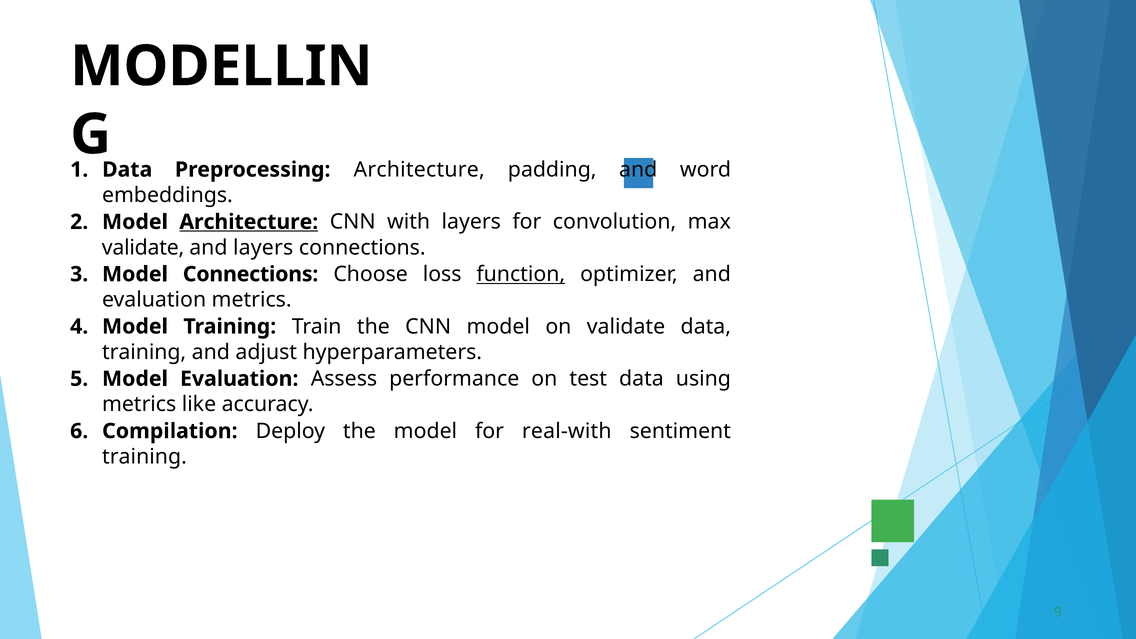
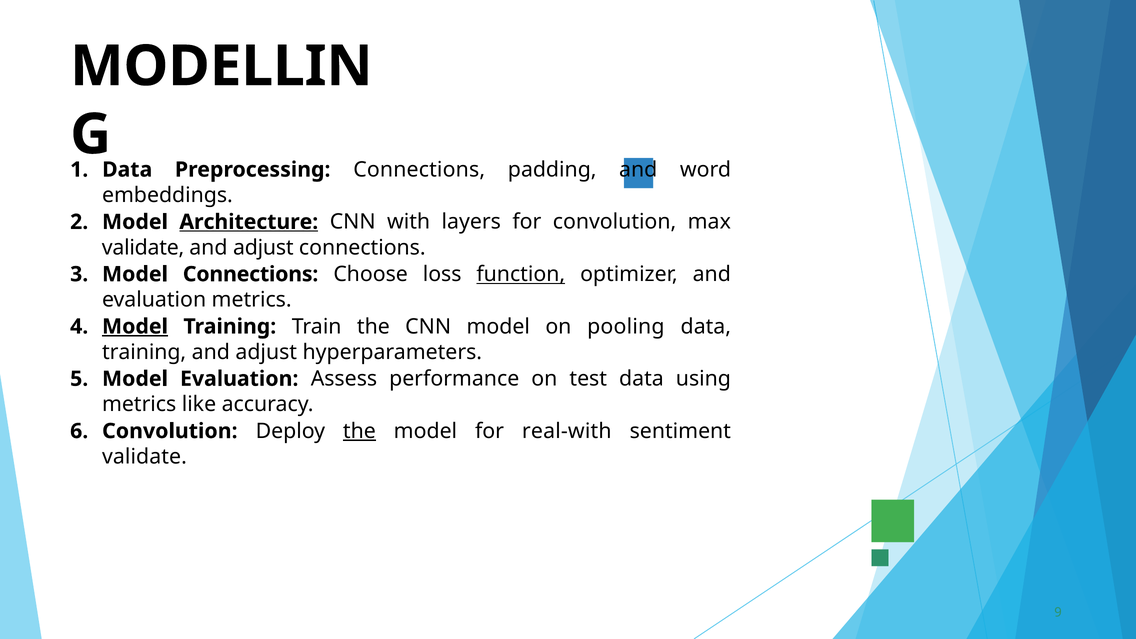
Preprocessing Architecture: Architecture -> Connections
layers at (263, 247): layers -> adjust
Model at (135, 327) underline: none -> present
on validate: validate -> pooling
Compilation at (170, 431): Compilation -> Convolution
the at (359, 431) underline: none -> present
training at (144, 457): training -> validate
